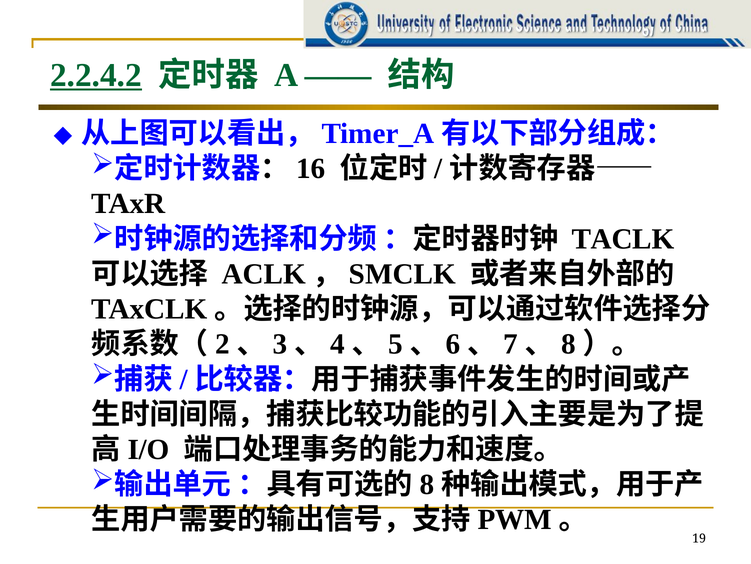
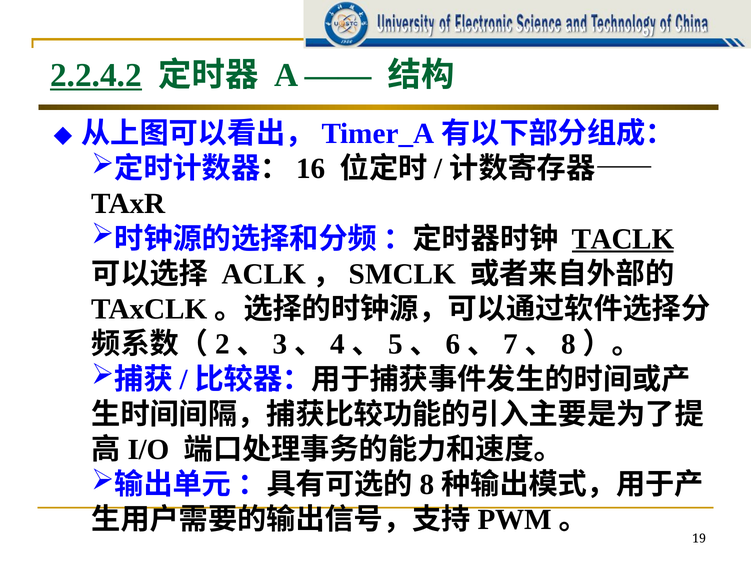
TACLK underline: none -> present
